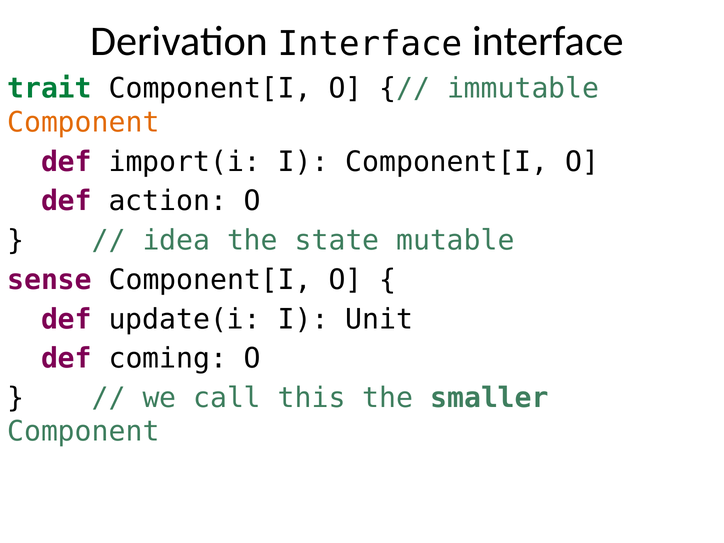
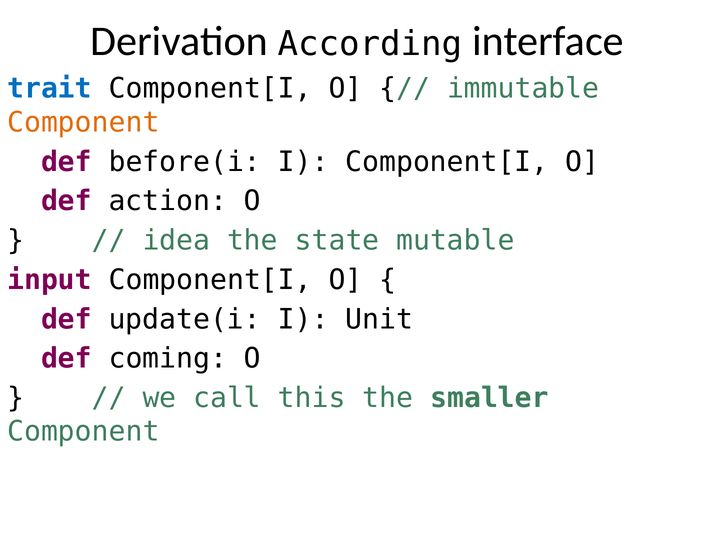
Derivation Interface: Interface -> According
trait colour: green -> blue
import(i: import(i -> before(i
sense: sense -> input
